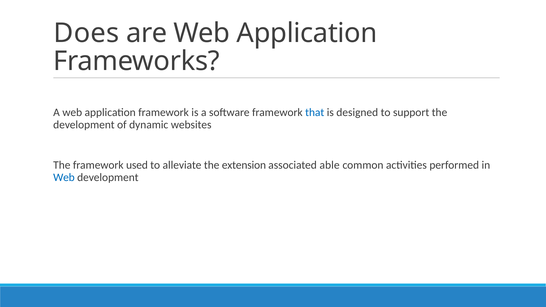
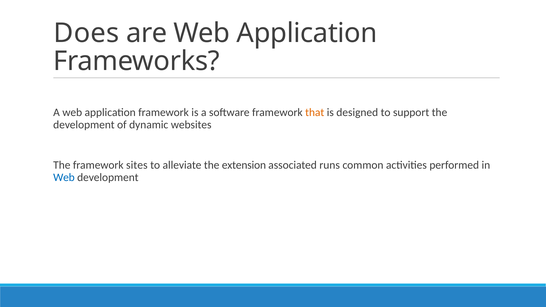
that colour: blue -> orange
used: used -> sites
able: able -> runs
